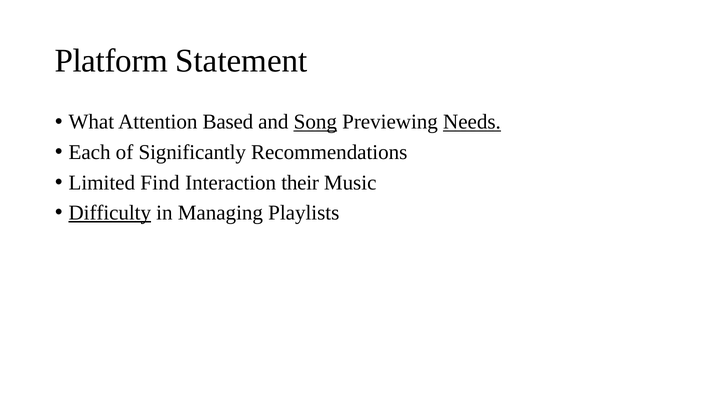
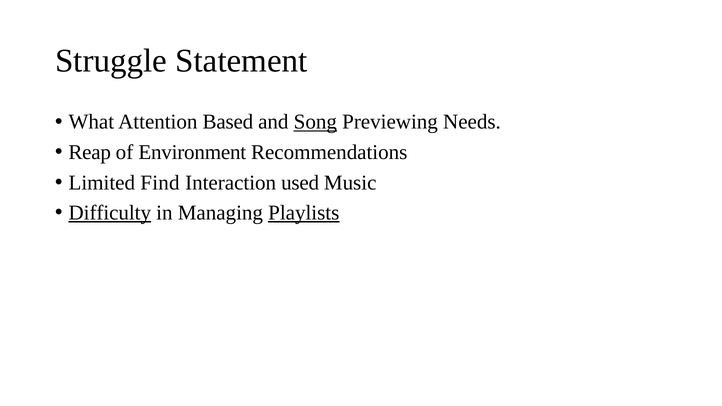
Platform: Platform -> Struggle
Needs underline: present -> none
Each: Each -> Reap
Significantly: Significantly -> Environment
their: their -> used
Playlists underline: none -> present
